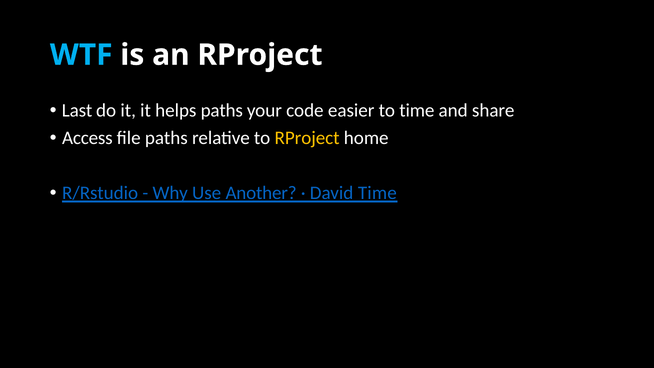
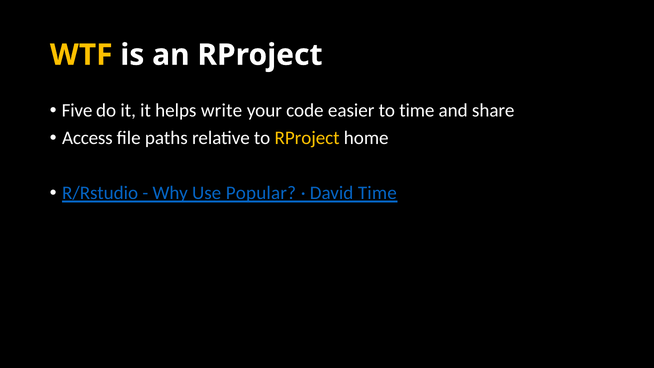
WTF colour: light blue -> yellow
Last: Last -> Five
helps paths: paths -> write
Another: Another -> Popular
